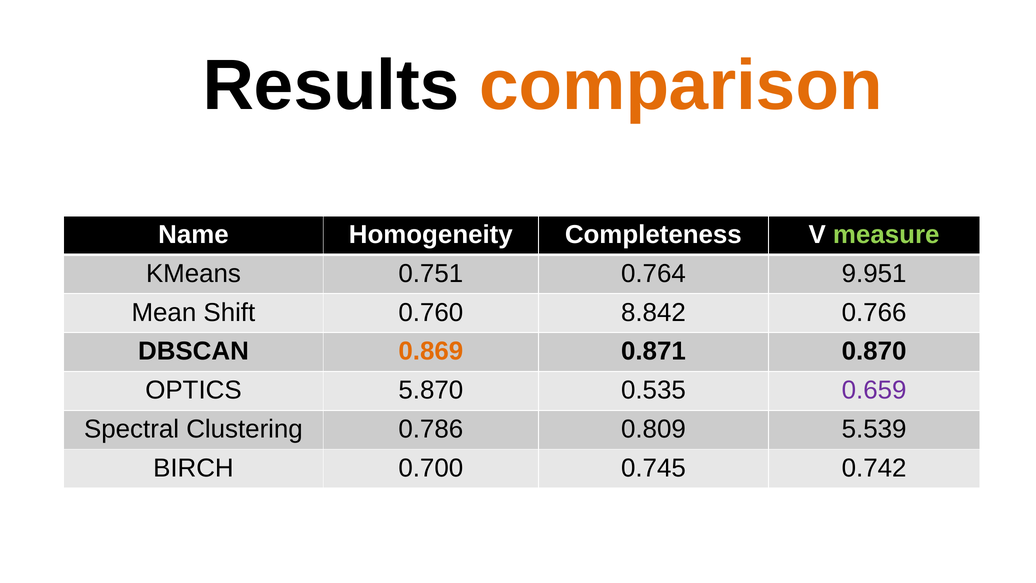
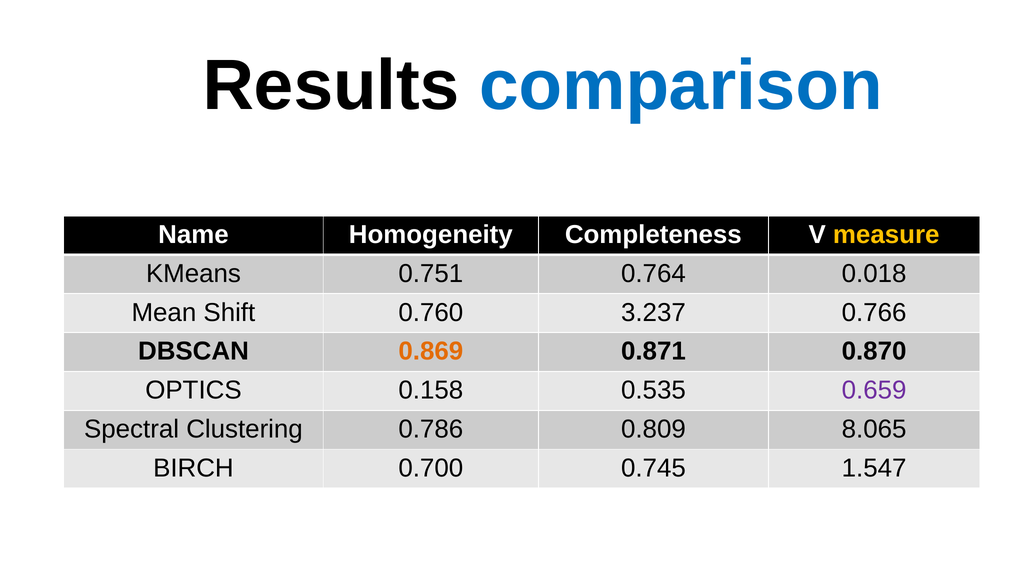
comparison colour: orange -> blue
measure colour: light green -> yellow
9.951: 9.951 -> 0.018
8.842: 8.842 -> 3.237
5.870: 5.870 -> 0.158
5.539: 5.539 -> 8.065
0.742: 0.742 -> 1.547
